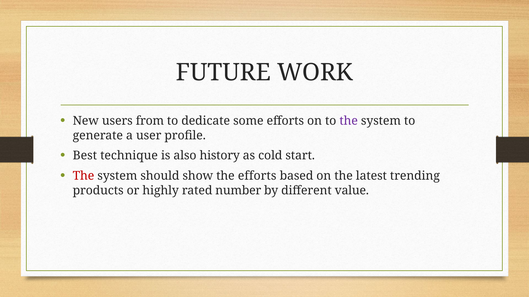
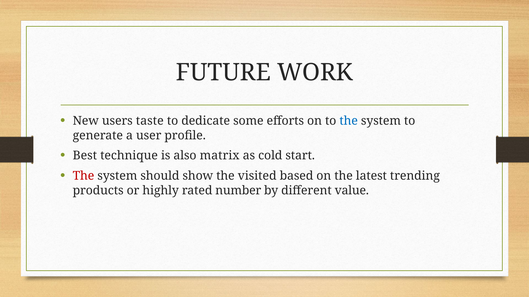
from: from -> taste
the at (349, 121) colour: purple -> blue
history: history -> matrix
the efforts: efforts -> visited
